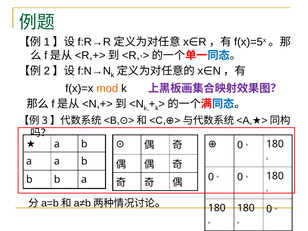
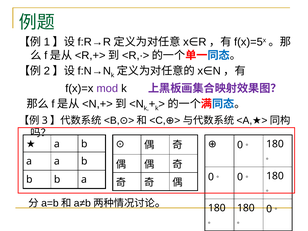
mod colour: orange -> purple
